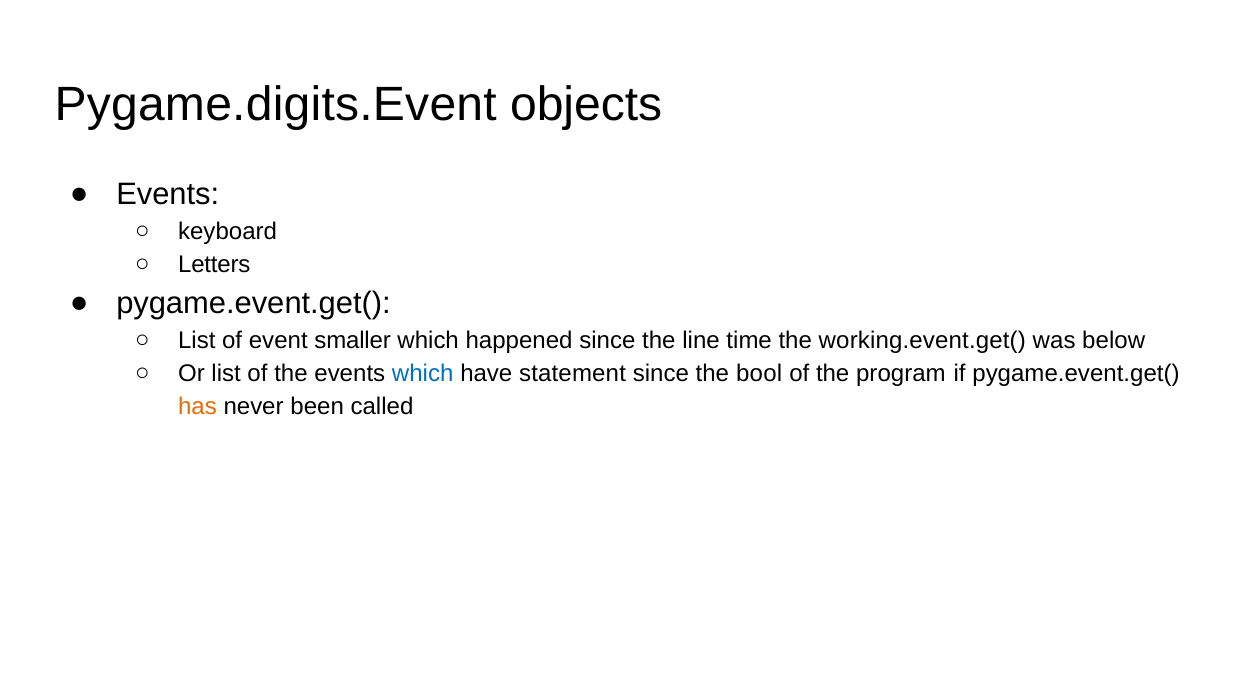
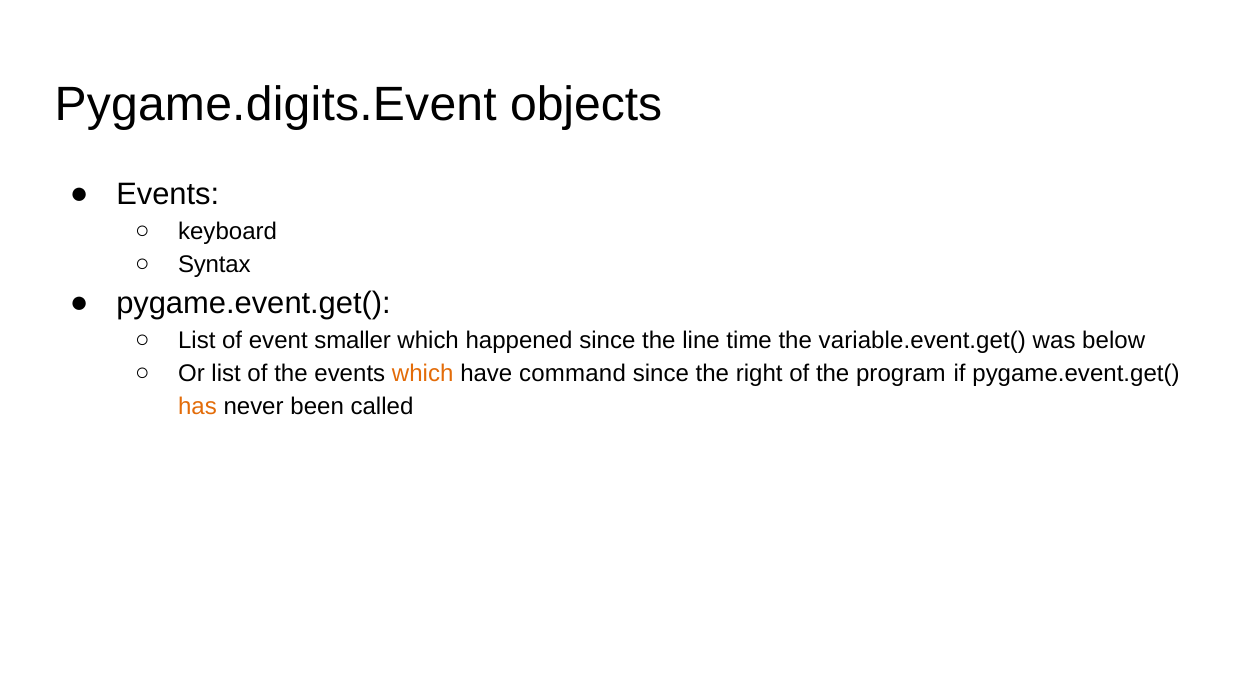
Letters: Letters -> Syntax
working.event.get(: working.event.get( -> variable.event.get(
which at (423, 373) colour: blue -> orange
statement: statement -> command
bool: bool -> right
